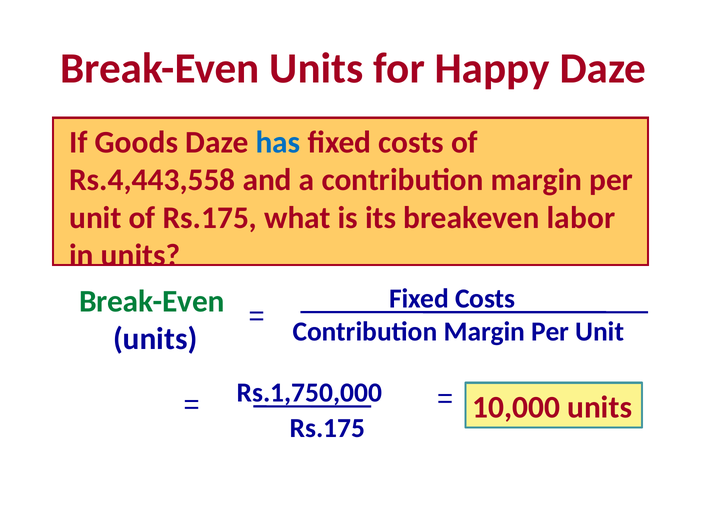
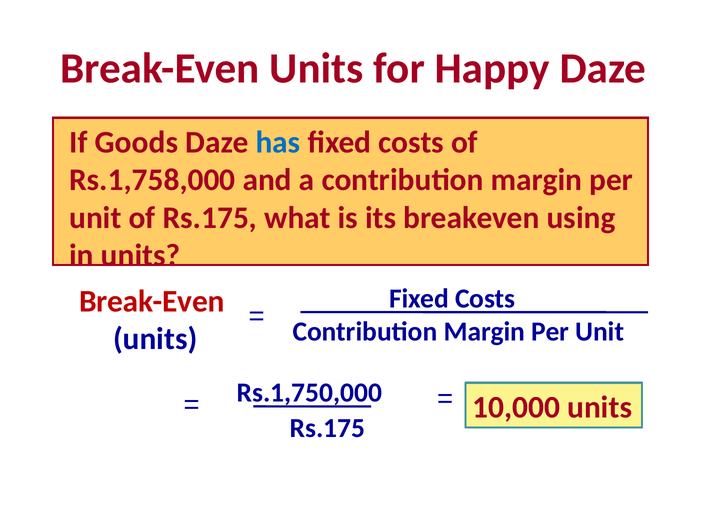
Rs.4,443,558: Rs.4,443,558 -> Rs.1,758,000
labor: labor -> using
Break-Even at (152, 301) colour: green -> red
